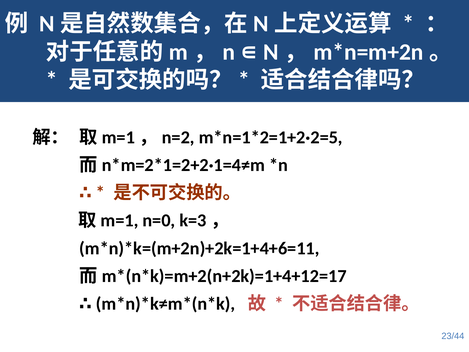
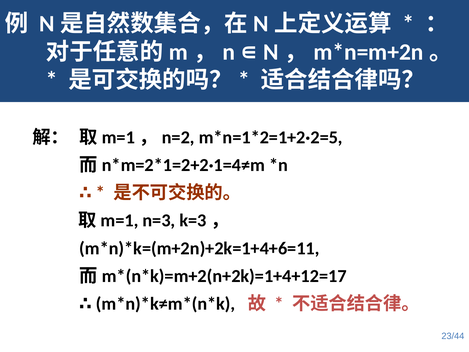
n=0: n=0 -> n=3
